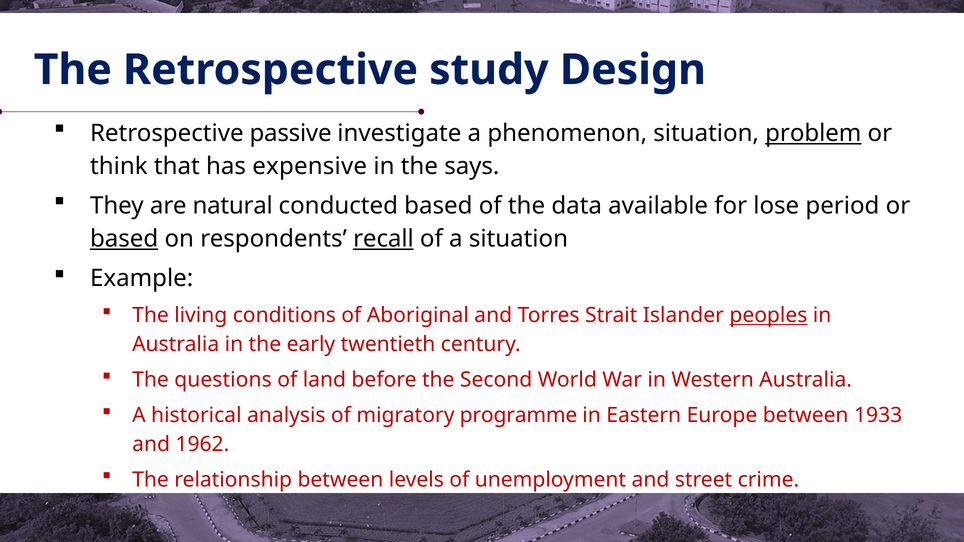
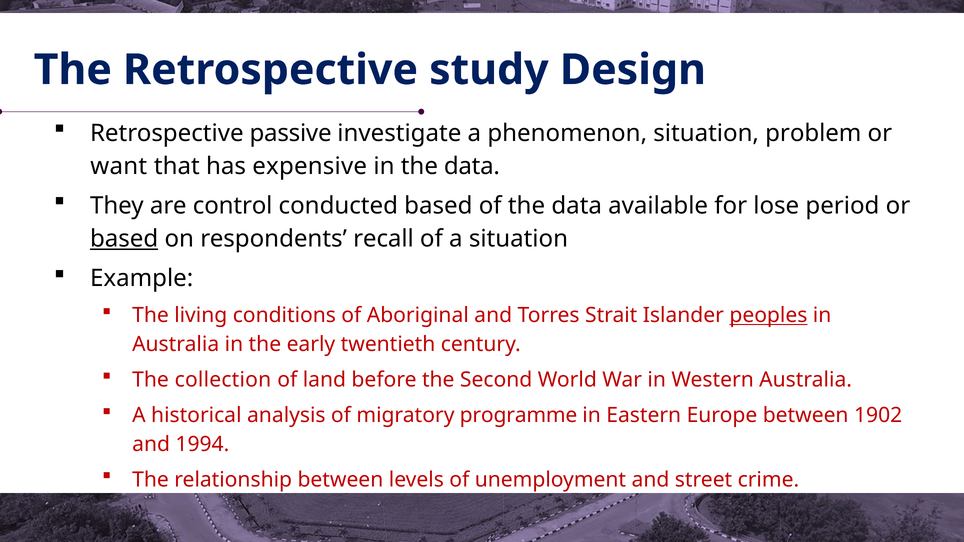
problem underline: present -> none
think: think -> want
in the says: says -> data
natural: natural -> control
recall underline: present -> none
questions: questions -> collection
1933: 1933 -> 1902
1962: 1962 -> 1994
